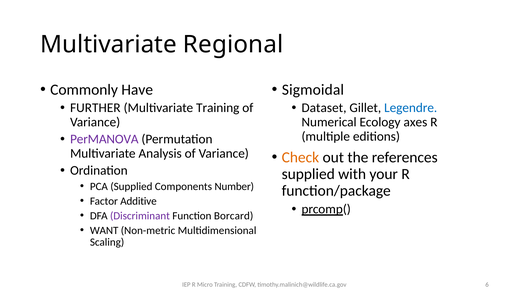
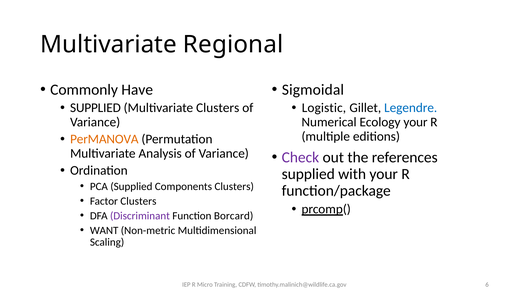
FURTHER at (95, 108): FURTHER -> SUPPLIED
Multivariate Training: Training -> Clusters
Dataset: Dataset -> Logistic
Ecology axes: axes -> your
PerMANOVA colour: purple -> orange
Check colour: orange -> purple
Components Number: Number -> Clusters
Factor Additive: Additive -> Clusters
